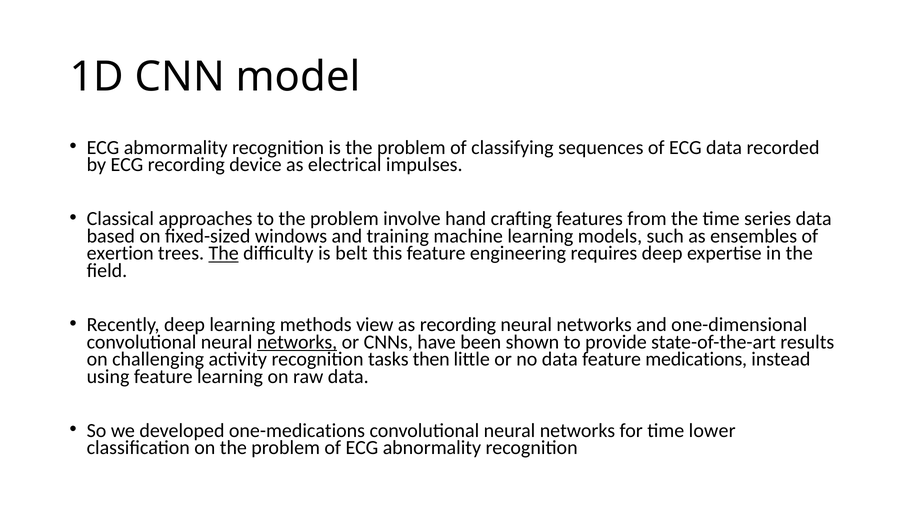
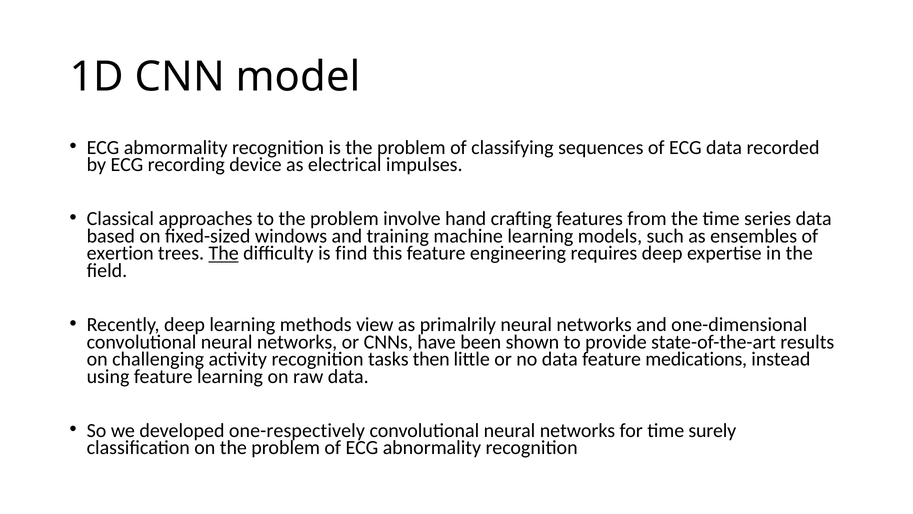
belt: belt -> find
as recording: recording -> primalrily
networks at (297, 342) underline: present -> none
one-medications: one-medications -> one-respectively
lower: lower -> surely
